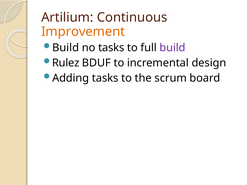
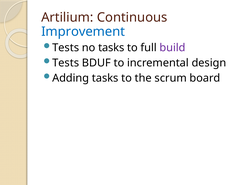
Improvement colour: orange -> blue
Build at (66, 48): Build -> Tests
Rulez at (66, 63): Rulez -> Tests
